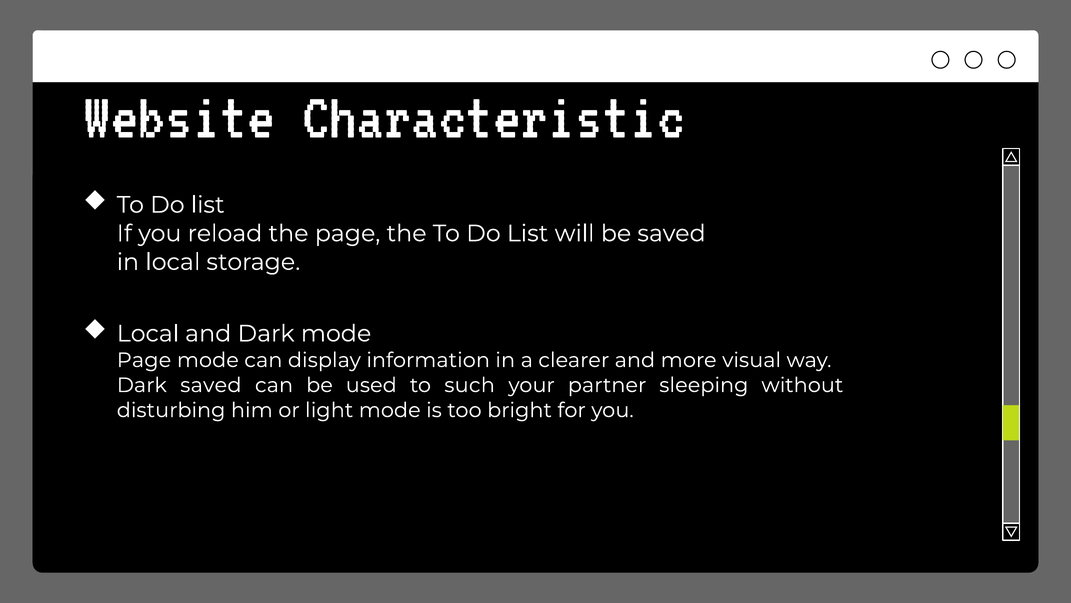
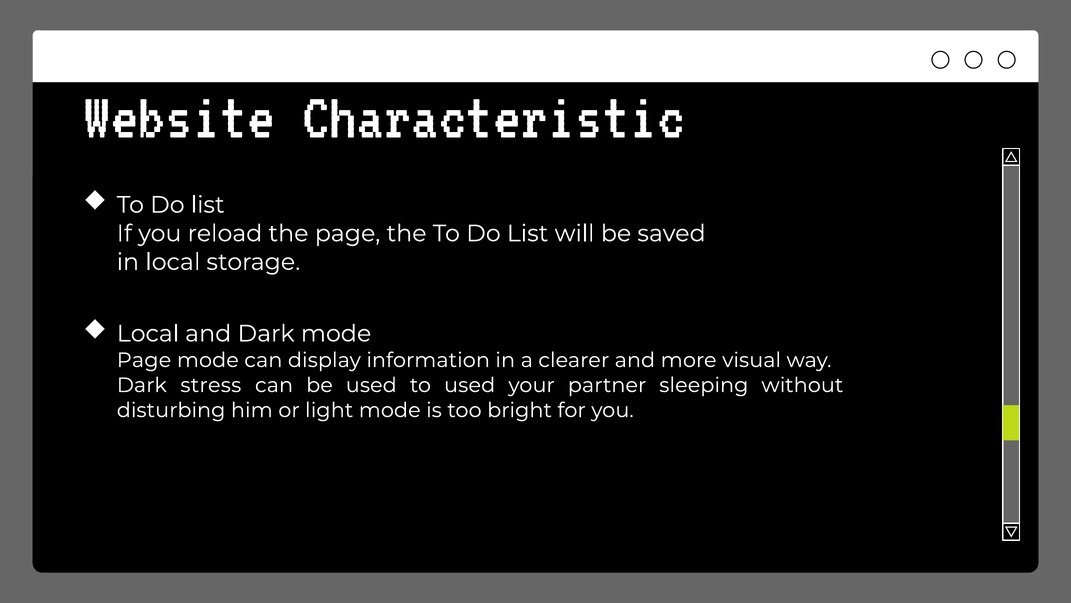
Dark saved: saved -> stress
to such: such -> used
